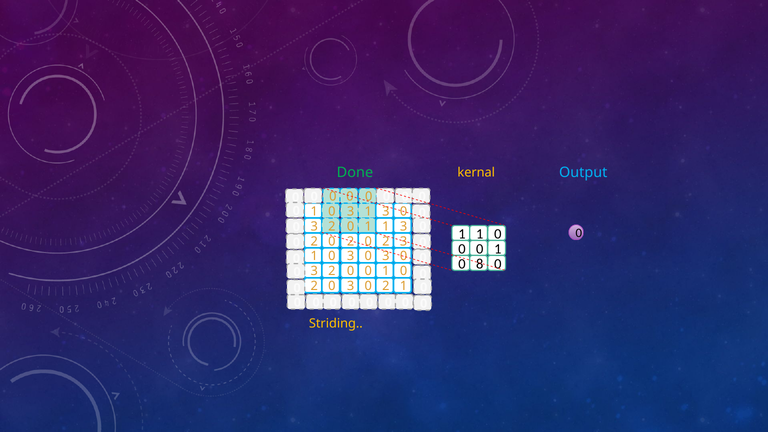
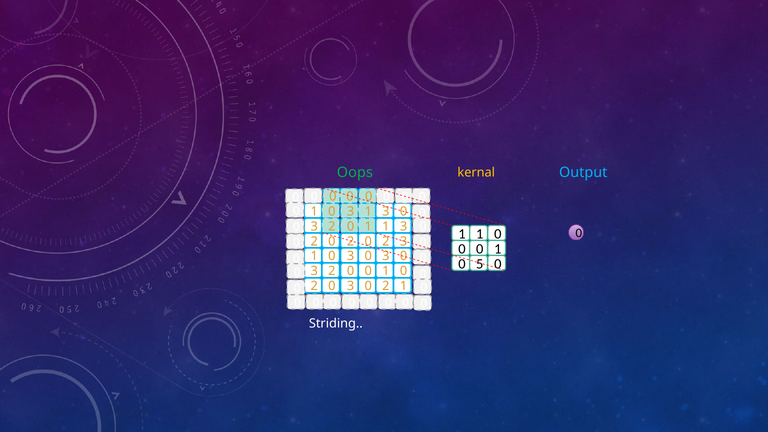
Done: Done -> Oops
8: 8 -> 5
Striding colour: yellow -> white
